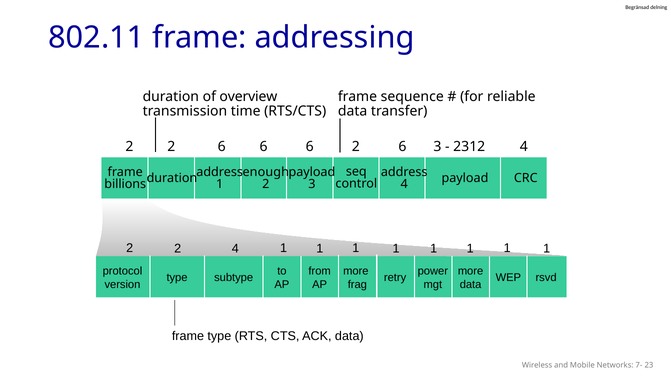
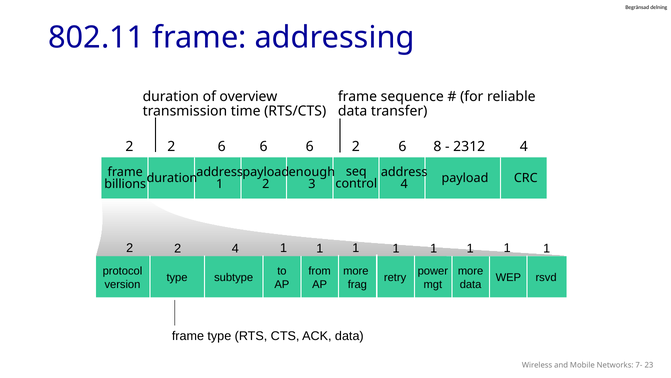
6 3: 3 -> 8
enough at (266, 172): enough -> payload
payload at (312, 172): payload -> enough
